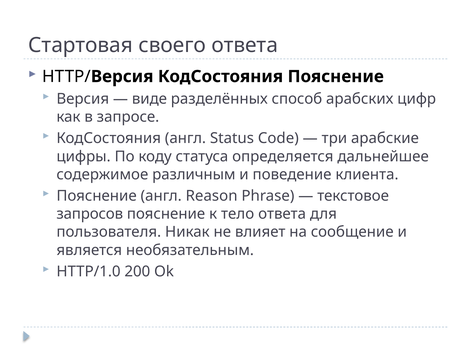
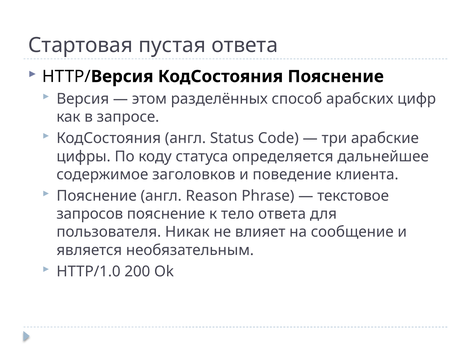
своего: своего -> пустая
виде: виде -> этом
различным: различным -> заголовков
